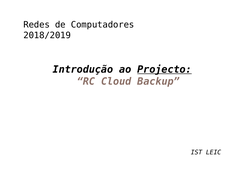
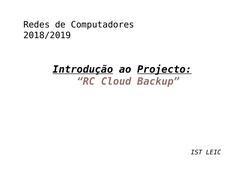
Introdução underline: none -> present
